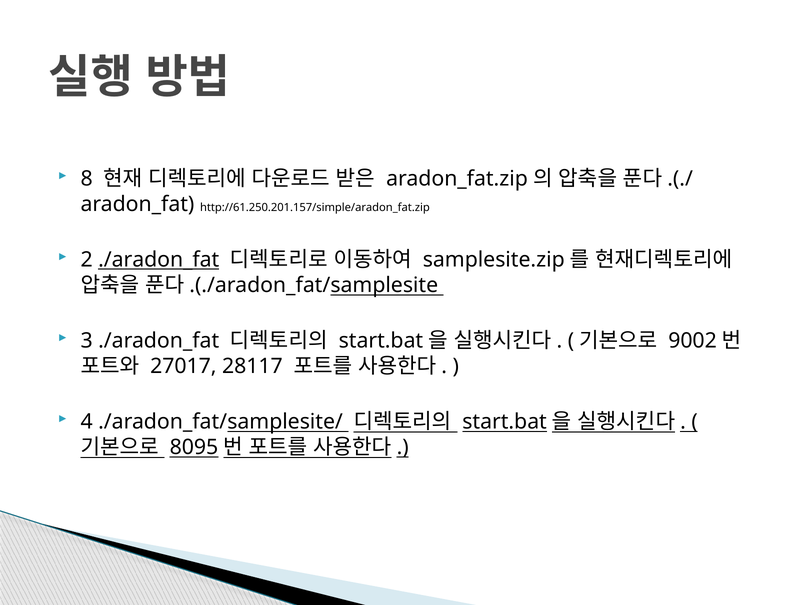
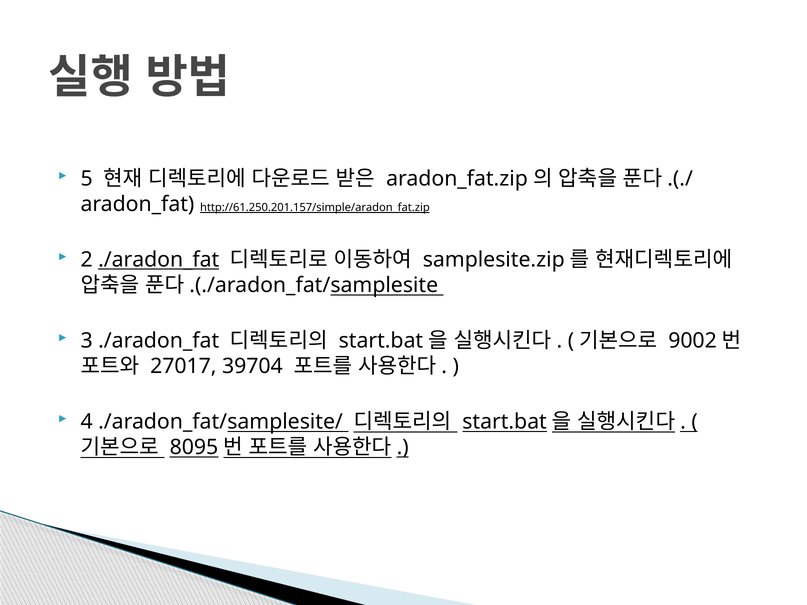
8: 8 -> 5
http://61.250.201.157/simple/aradon_fat.zip underline: none -> present
28117: 28117 -> 39704
